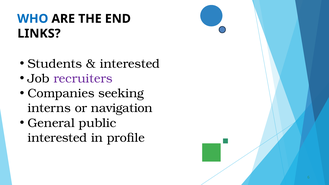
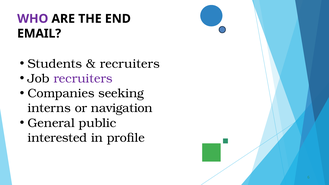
WHO colour: blue -> purple
LINKS: LINKS -> EMAIL
interested at (130, 64): interested -> recruiters
